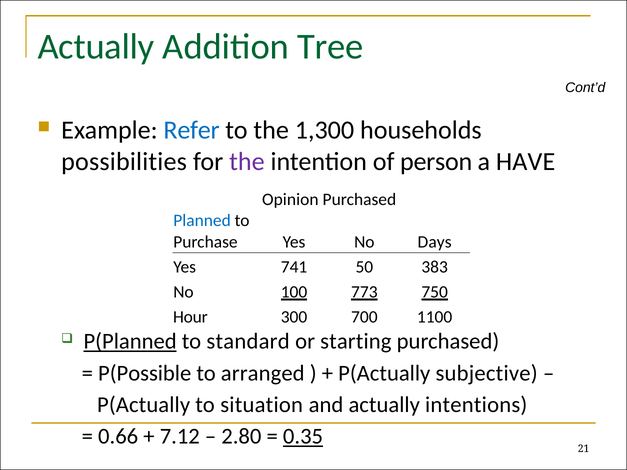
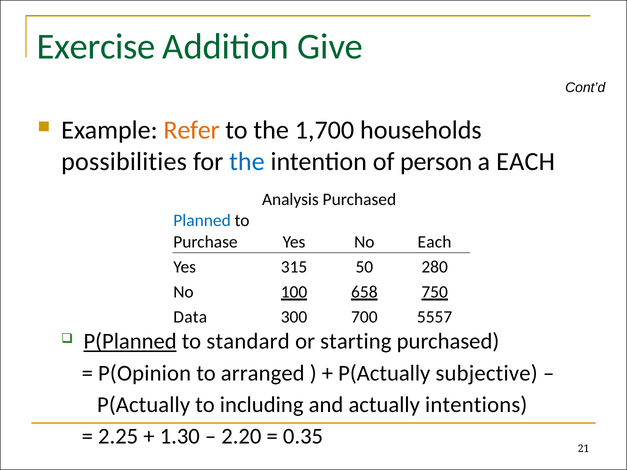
Actually at (96, 47): Actually -> Exercise
Tree: Tree -> Give
Refer colour: blue -> orange
1,300: 1,300 -> 1,700
the at (247, 162) colour: purple -> blue
a HAVE: HAVE -> EACH
Opinion: Opinion -> Analysis
No Days: Days -> Each
741: 741 -> 315
383: 383 -> 280
773: 773 -> 658
Hour: Hour -> Data
1100: 1100 -> 5557
P(Possible: P(Possible -> P(Opinion
situation: situation -> including
0.66: 0.66 -> 2.25
7.12: 7.12 -> 1.30
2.80: 2.80 -> 2.20
0.35 underline: present -> none
